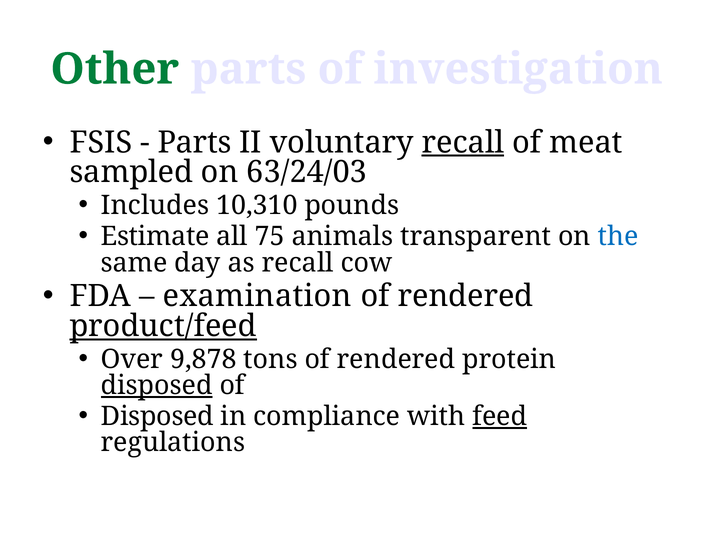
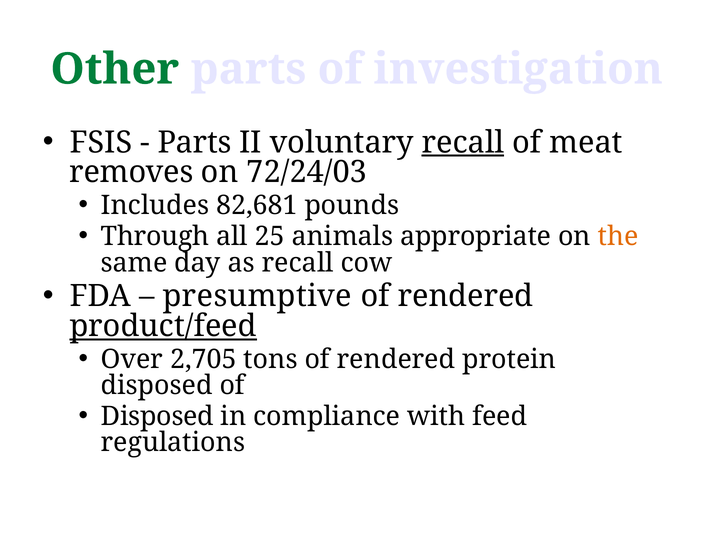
sampled: sampled -> removes
63/24/03: 63/24/03 -> 72/24/03
10,310: 10,310 -> 82,681
Estimate: Estimate -> Through
75: 75 -> 25
transparent: transparent -> appropriate
the colour: blue -> orange
examination: examination -> presumptive
9,878: 9,878 -> 2,705
disposed at (157, 385) underline: present -> none
feed underline: present -> none
